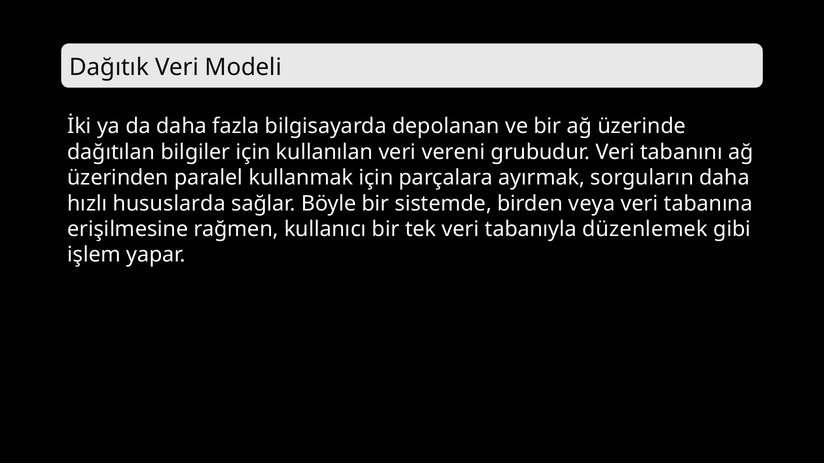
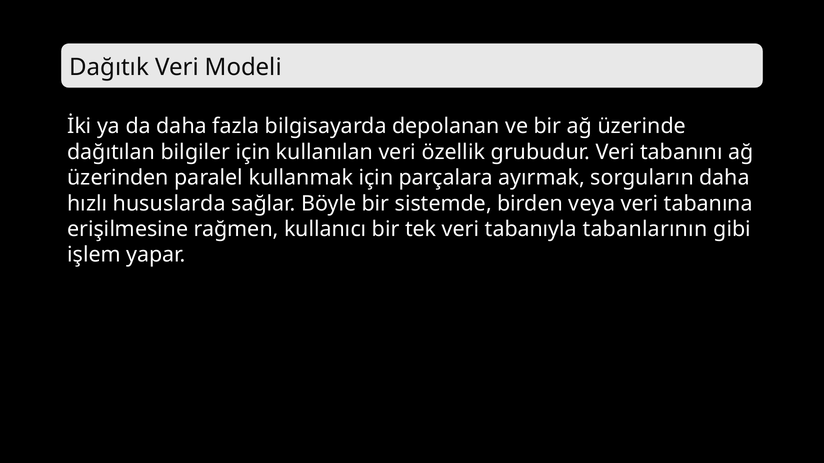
vereni: vereni -> özellik
düzenlemek: düzenlemek -> tabanlarının
